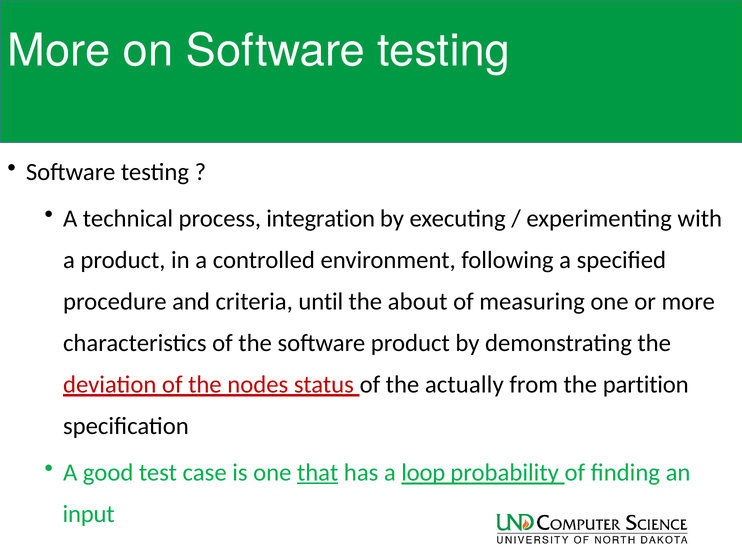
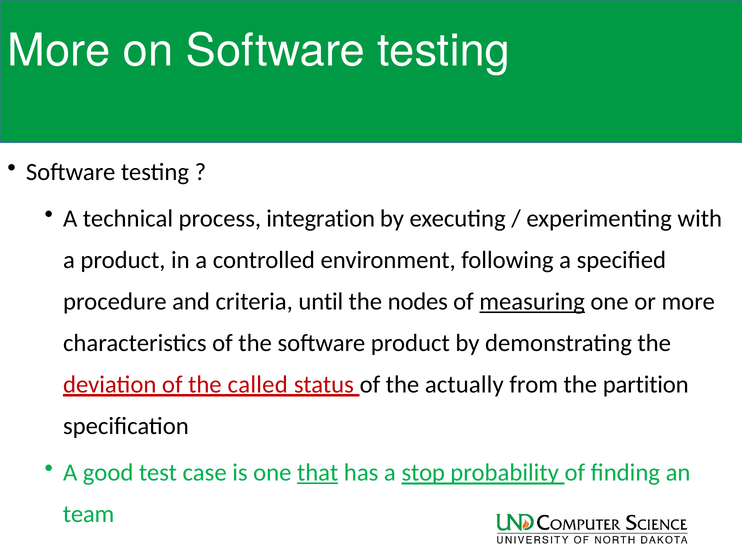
about: about -> nodes
measuring underline: none -> present
nodes: nodes -> called
loop: loop -> stop
input: input -> team
